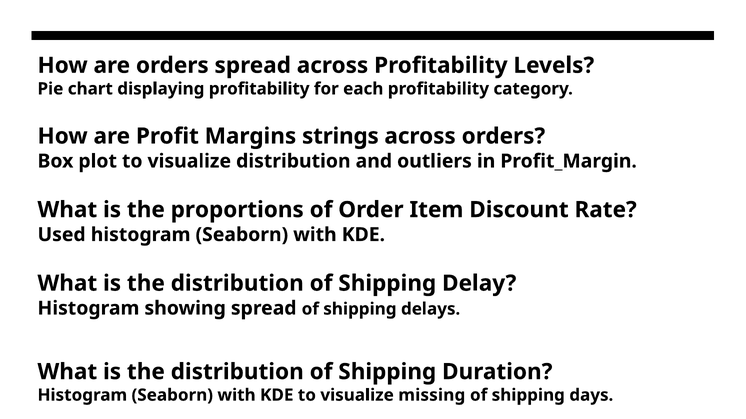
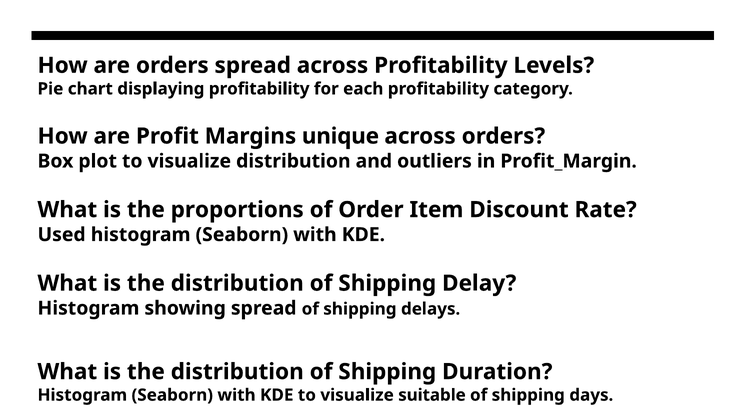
strings: strings -> unique
missing: missing -> suitable
